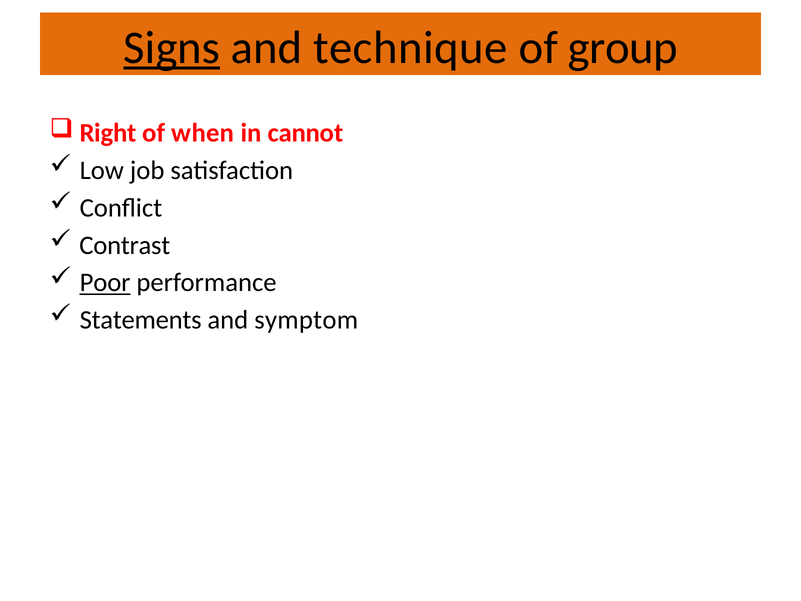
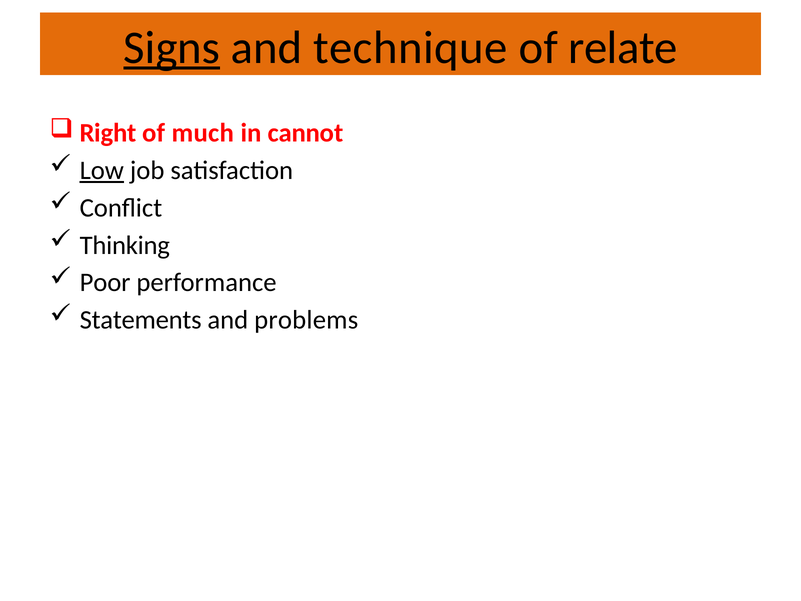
group: group -> relate
when: when -> much
Low underline: none -> present
Contrast: Contrast -> Thinking
Poor underline: present -> none
symptom: symptom -> problems
